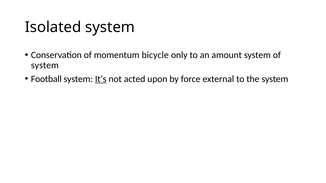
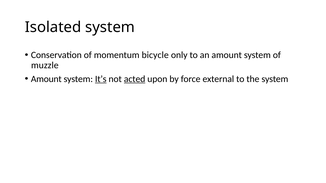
system at (45, 65): system -> muzzle
Football at (46, 79): Football -> Amount
acted underline: none -> present
